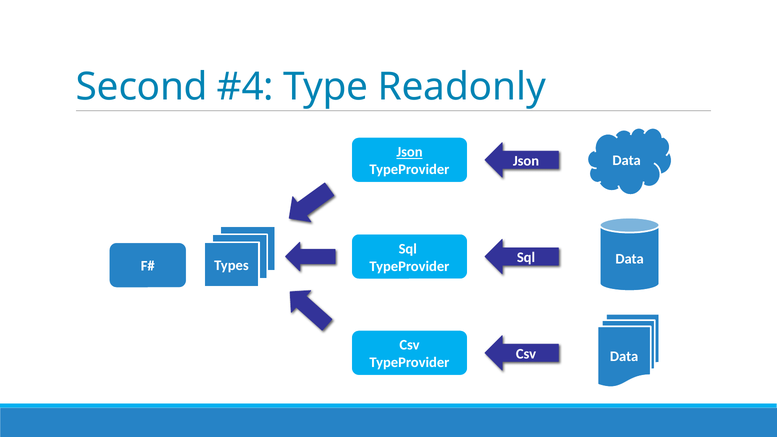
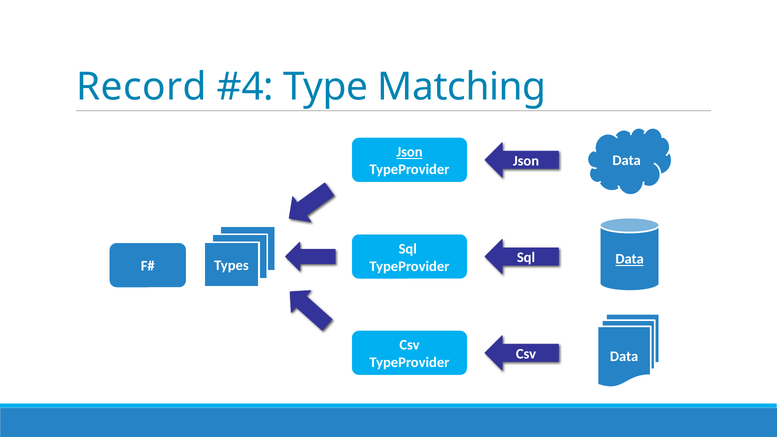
Second: Second -> Record
Readonly: Readonly -> Matching
Data at (630, 259) underline: none -> present
